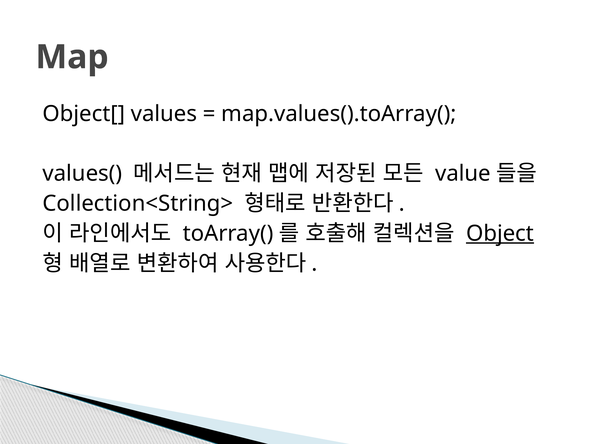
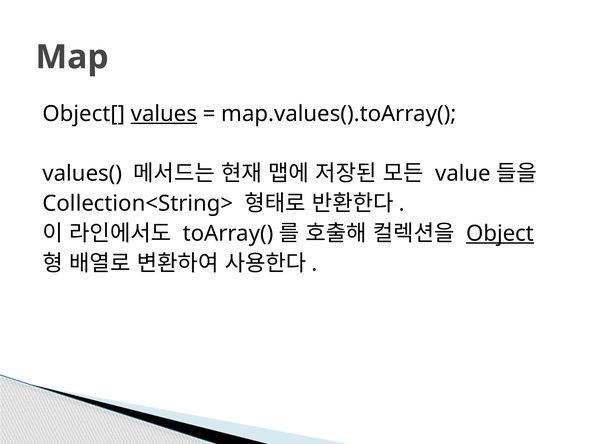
values underline: none -> present
